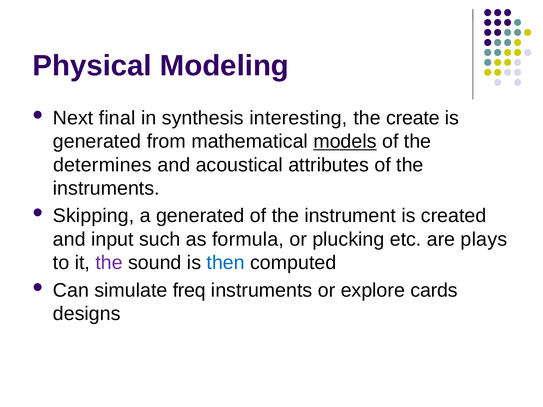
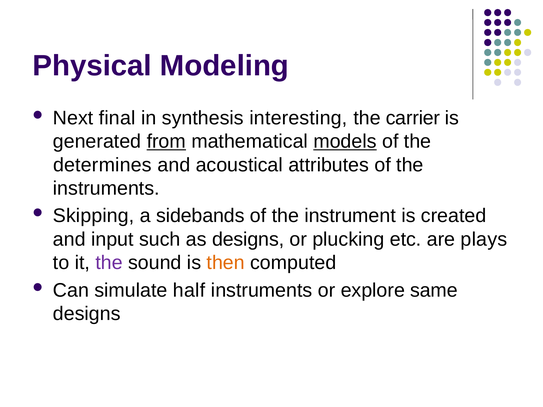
create: create -> carrier
from underline: none -> present
a generated: generated -> sidebands
as formula: formula -> designs
then colour: blue -> orange
freq: freq -> half
cards: cards -> same
